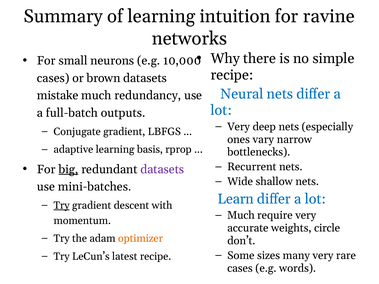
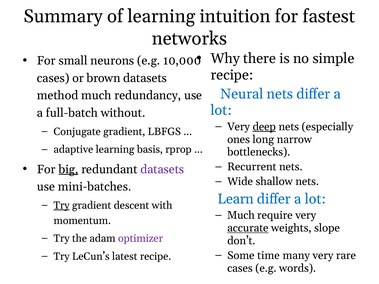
ravine: ravine -> fastest
mistake: mistake -> method
outputs: outputs -> without
deep underline: none -> present
vary: vary -> long
accurate underline: none -> present
circle: circle -> slope
optimizer colour: orange -> purple
sizes: sizes -> time
